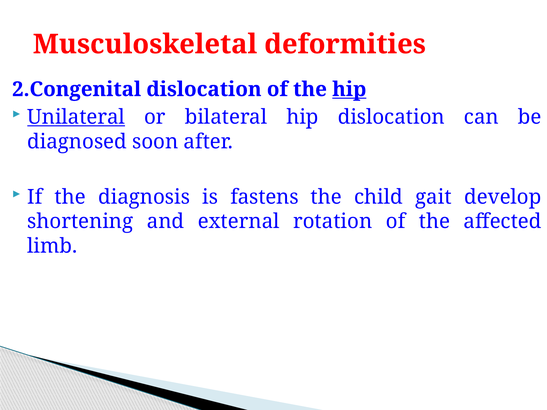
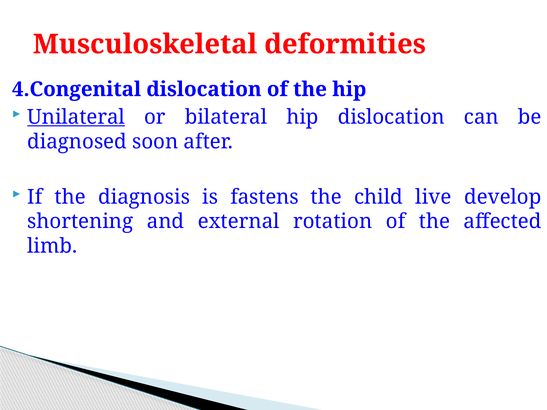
2.Congenital: 2.Congenital -> 4.Congenital
hip at (349, 89) underline: present -> none
gait: gait -> live
